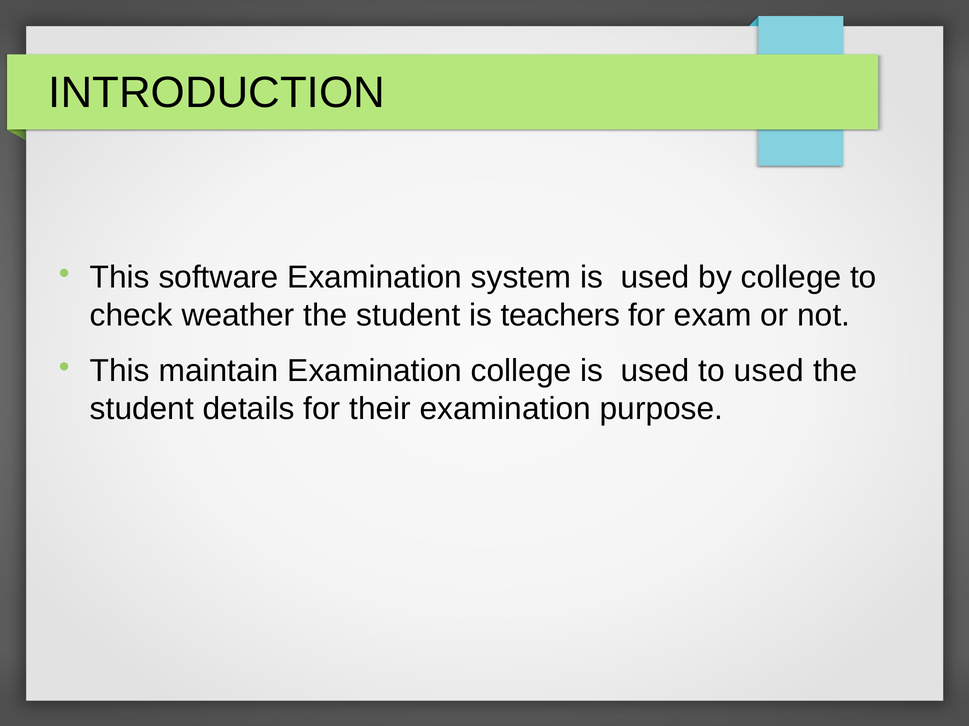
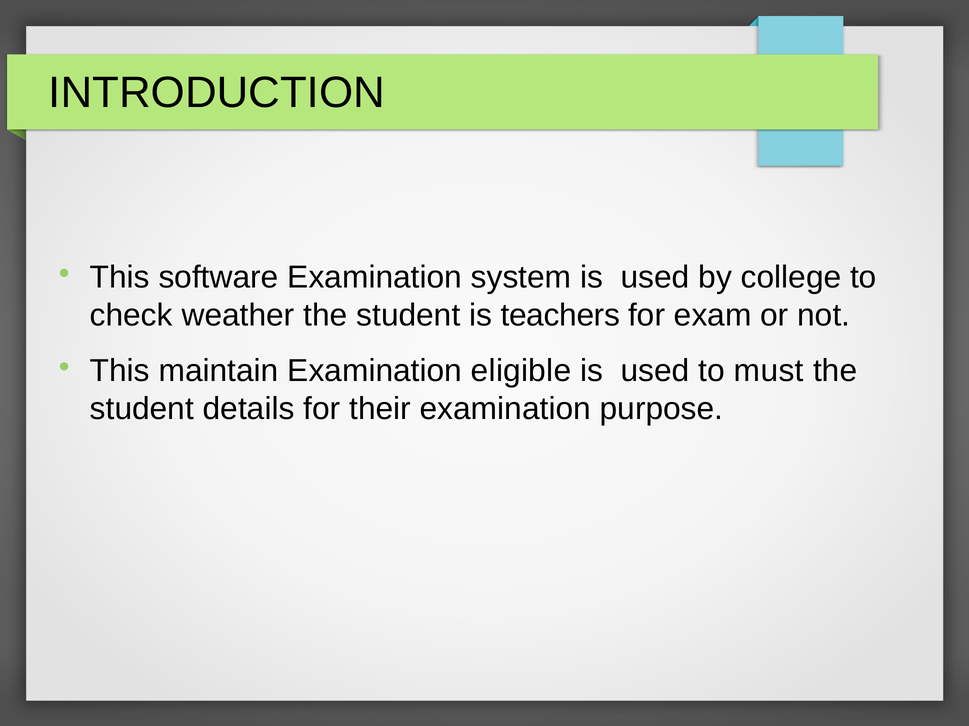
Examination college: college -> eligible
to used: used -> must
